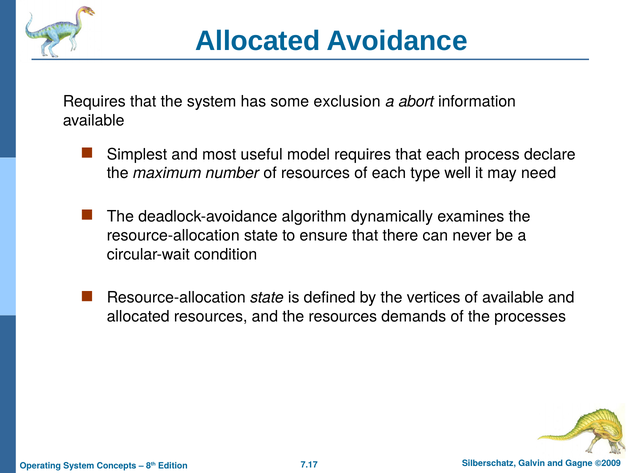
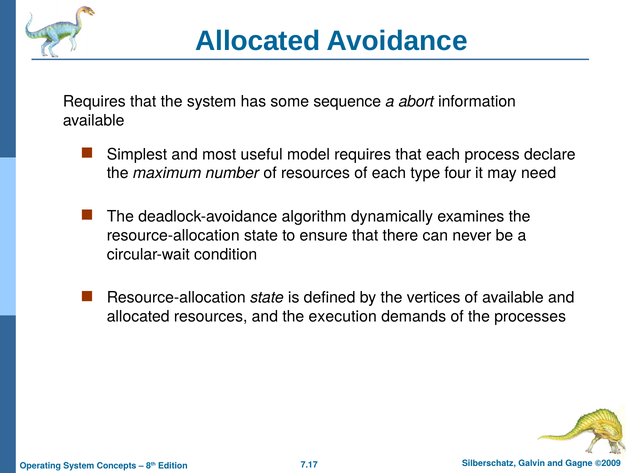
exclusion: exclusion -> sequence
well: well -> four
the resources: resources -> execution
